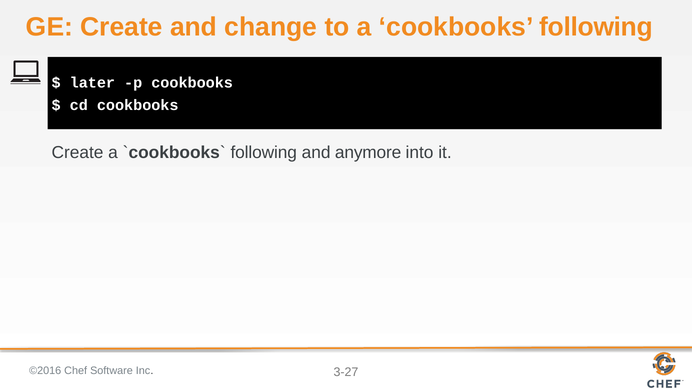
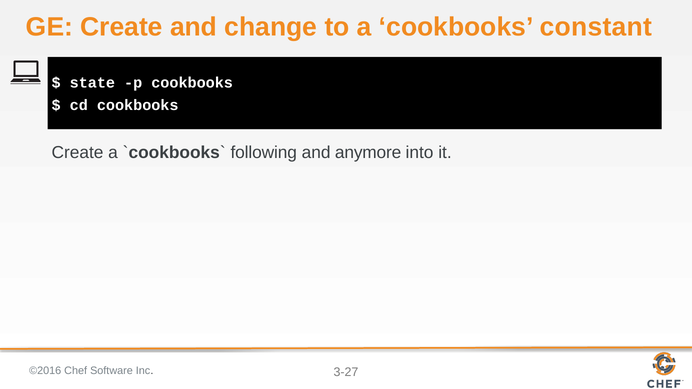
cookbooks following: following -> constant
later: later -> state
